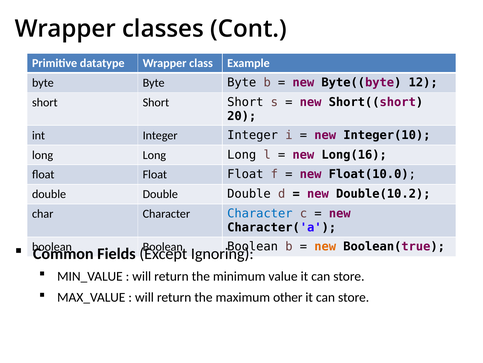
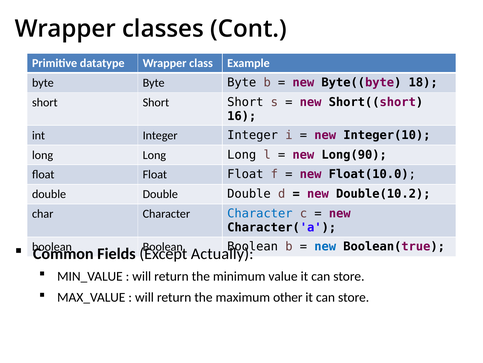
12: 12 -> 18
20: 20 -> 16
Long(16: Long(16 -> Long(90
new at (325, 246) colour: orange -> blue
Ignoring: Ignoring -> Actually
